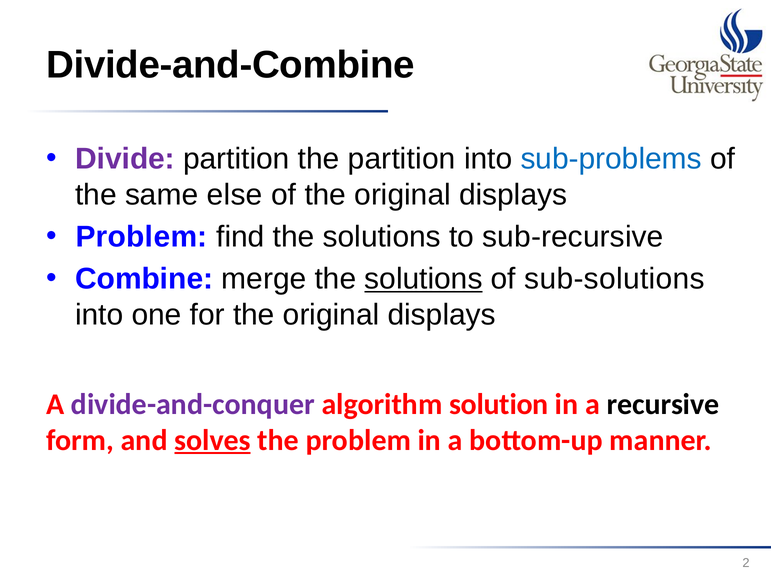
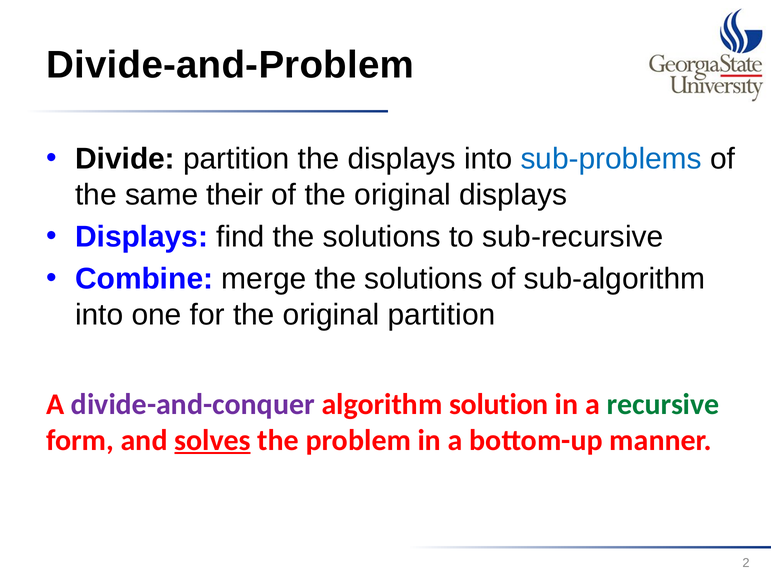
Divide-and-Combine: Divide-and-Combine -> Divide-and-Problem
Divide colour: purple -> black
the partition: partition -> displays
else: else -> their
Problem at (141, 237): Problem -> Displays
solutions at (423, 279) underline: present -> none
sub-solutions: sub-solutions -> sub-algorithm
for the original displays: displays -> partition
recursive colour: black -> green
